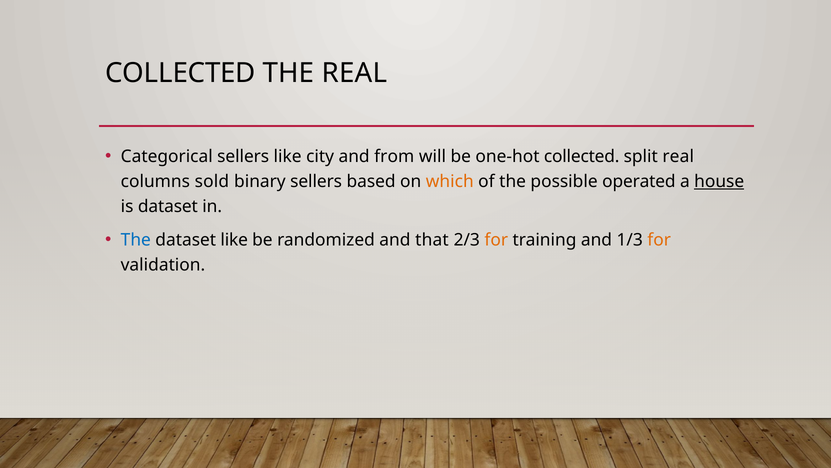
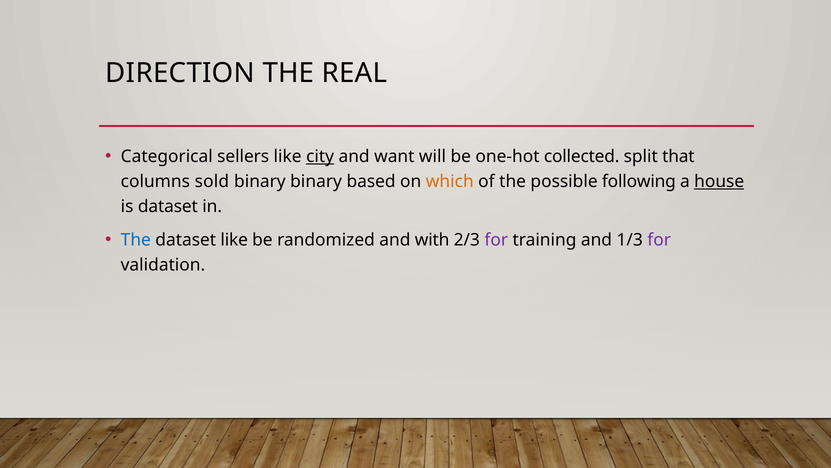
COLLECTED at (180, 73): COLLECTED -> DIRECTION
city underline: none -> present
from: from -> want
split real: real -> that
binary sellers: sellers -> binary
operated: operated -> following
that: that -> with
for at (496, 240) colour: orange -> purple
for at (659, 240) colour: orange -> purple
